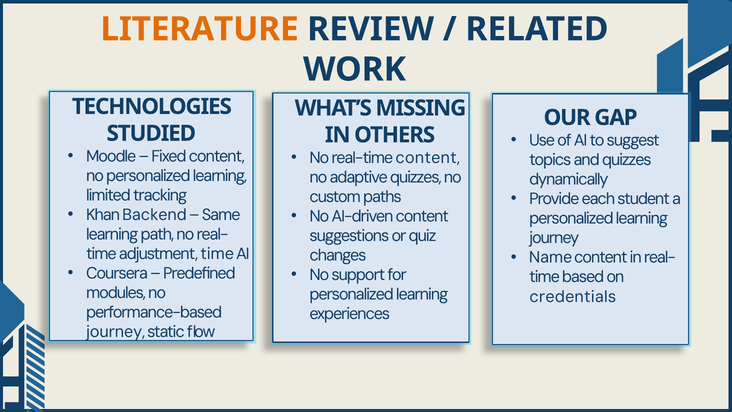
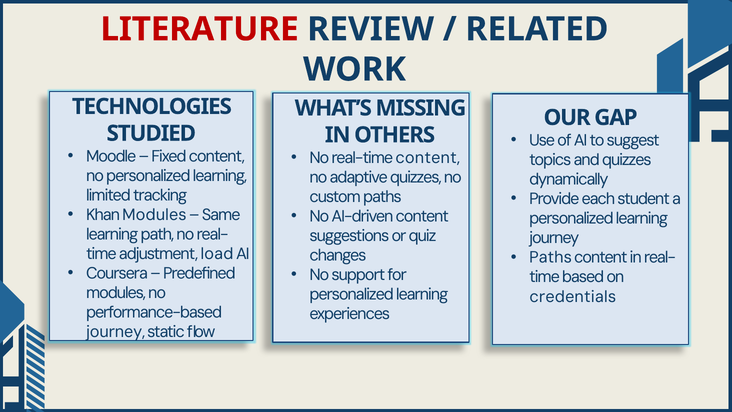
LITERATURE colour: orange -> red
Khan Backend: Backend -> Modules
adjustment time: time -> load
Name at (551, 257): Name -> Paths
